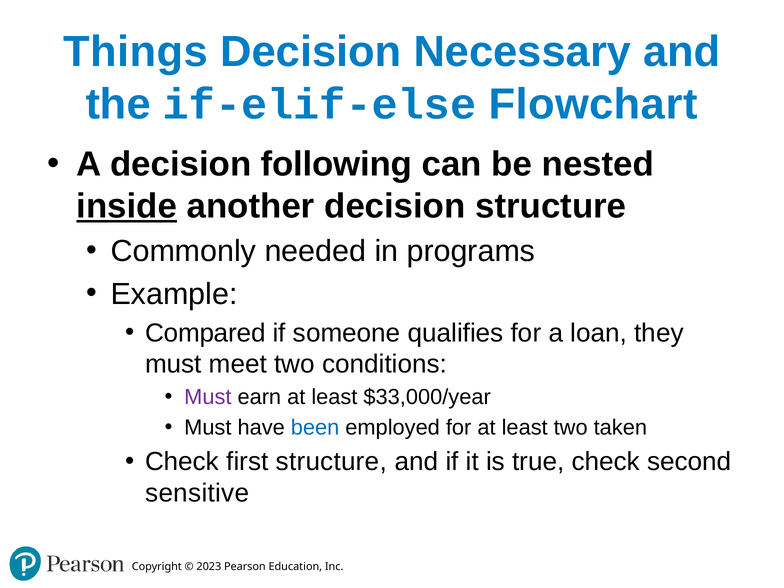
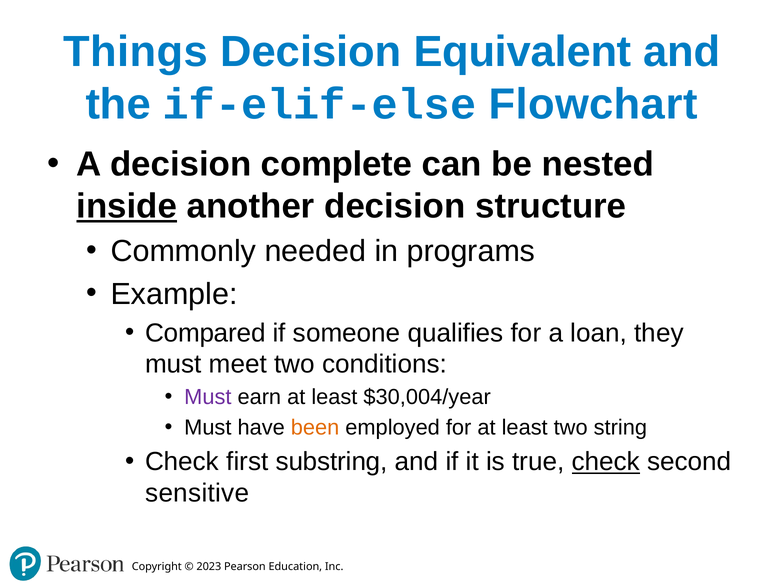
Necessary: Necessary -> Equivalent
following: following -> complete
$33,000/year: $33,000/year -> $30,004/year
been colour: blue -> orange
taken: taken -> string
first structure: structure -> substring
check at (606, 462) underline: none -> present
